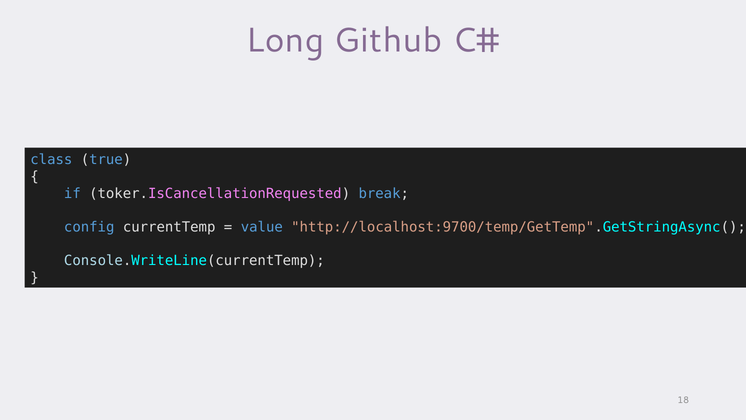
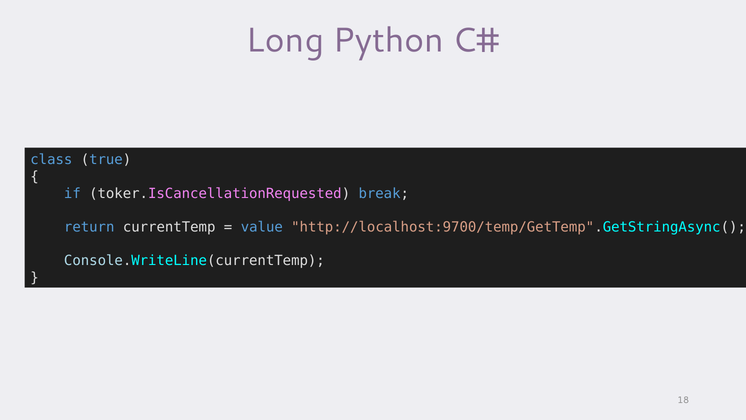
Github: Github -> Python
config: config -> return
